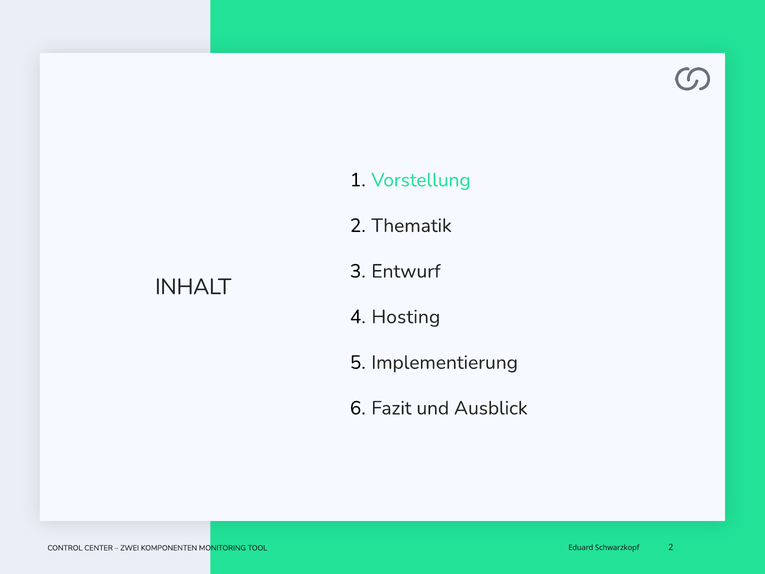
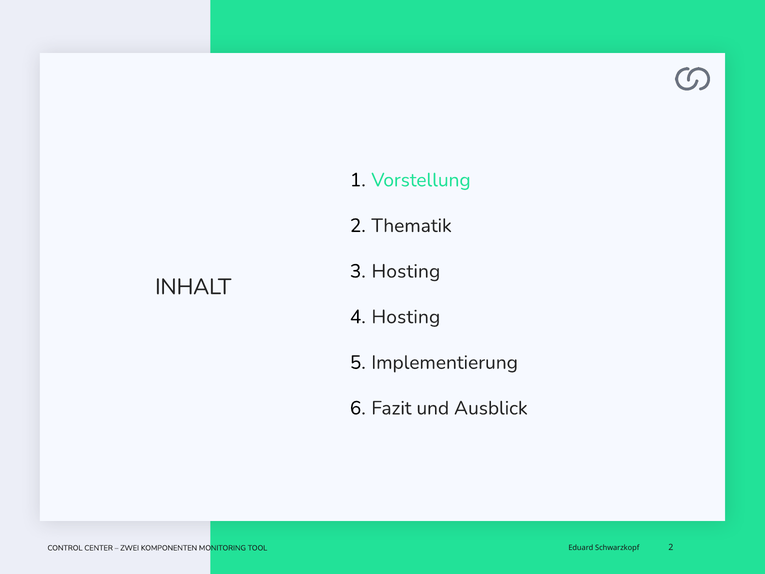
Entwurf at (406, 271): Entwurf -> Hosting
